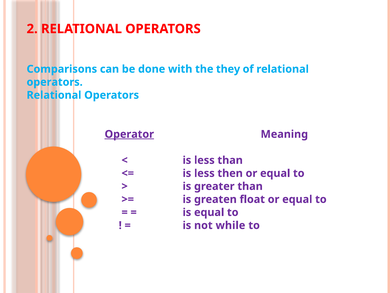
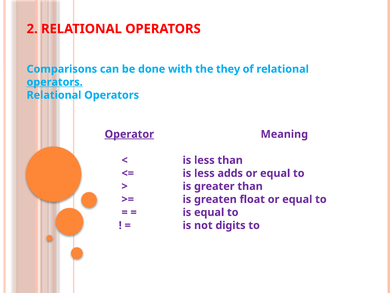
operators at (55, 82) underline: none -> present
then: then -> adds
while: while -> digits
